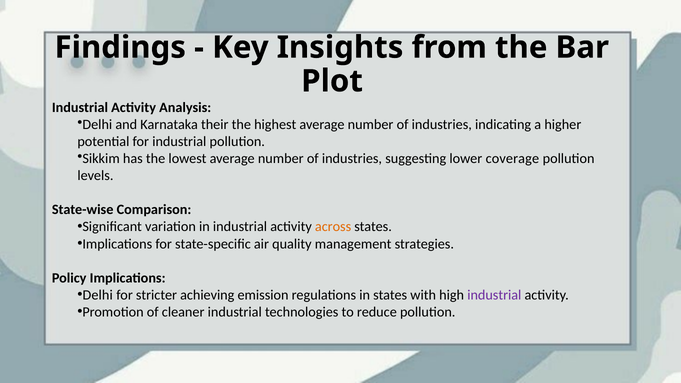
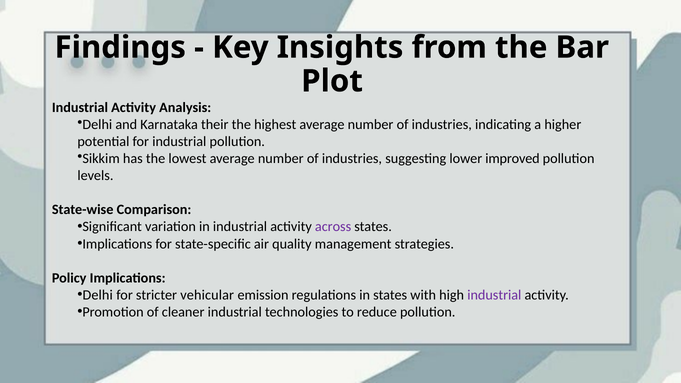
coverage: coverage -> improved
across colour: orange -> purple
achieving: achieving -> vehicular
